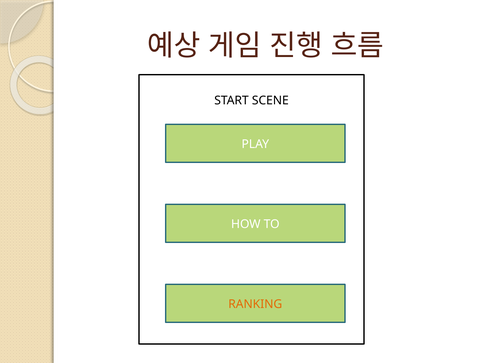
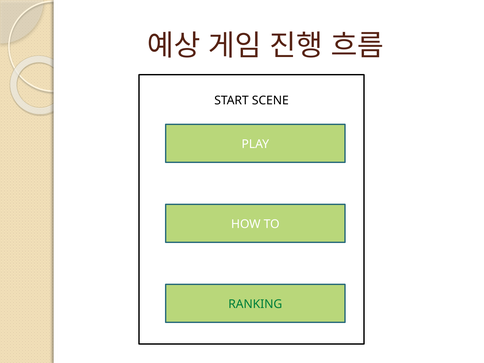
RANKING colour: orange -> green
